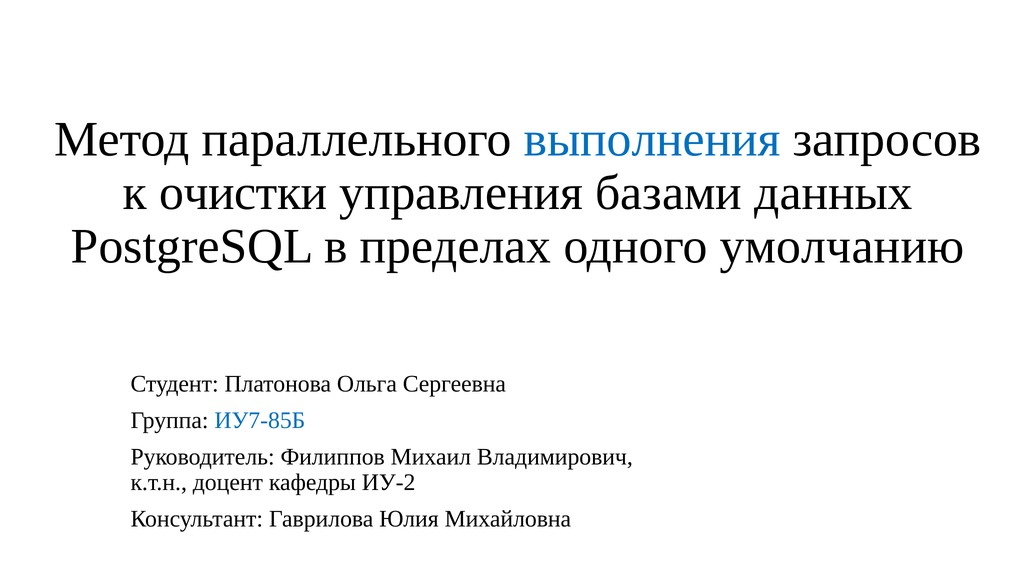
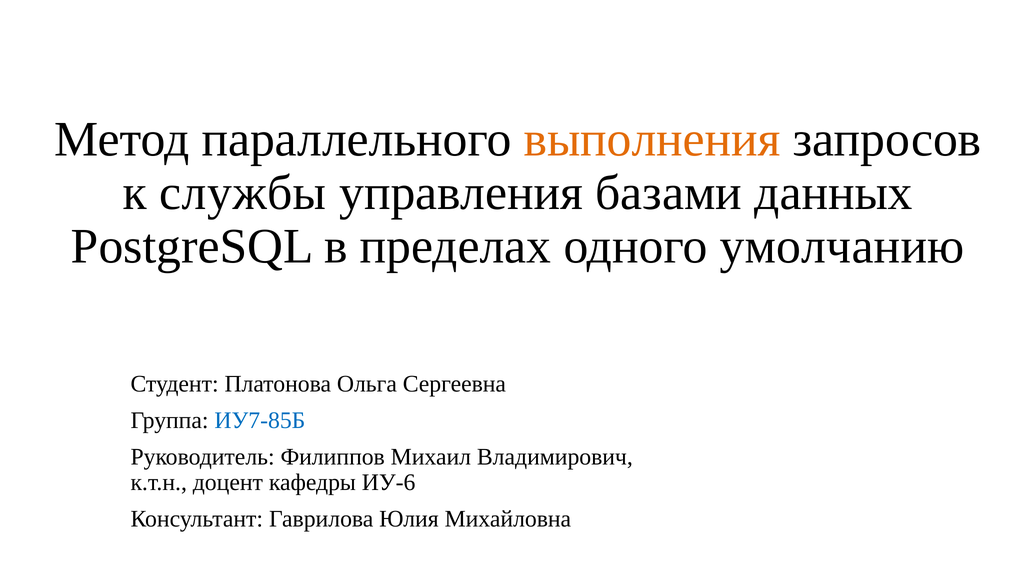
выполнения colour: blue -> orange
очистки: очистки -> службы
ИУ-2: ИУ-2 -> ИУ-6
